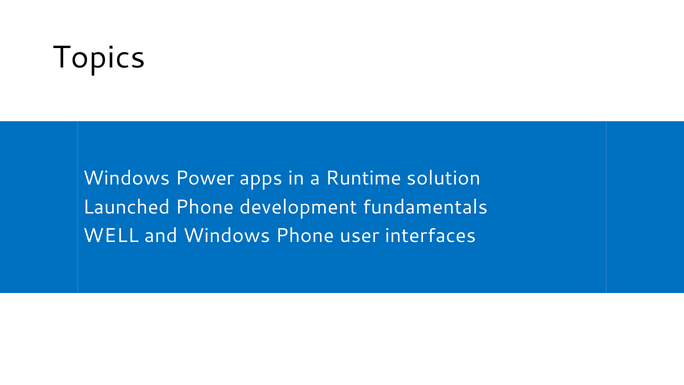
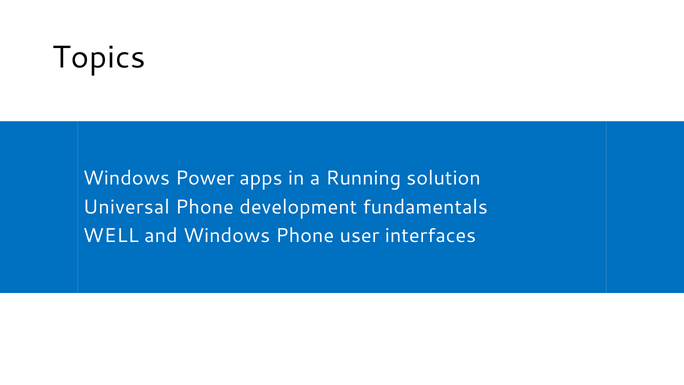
Runtime: Runtime -> Running
Launched: Launched -> Universal
